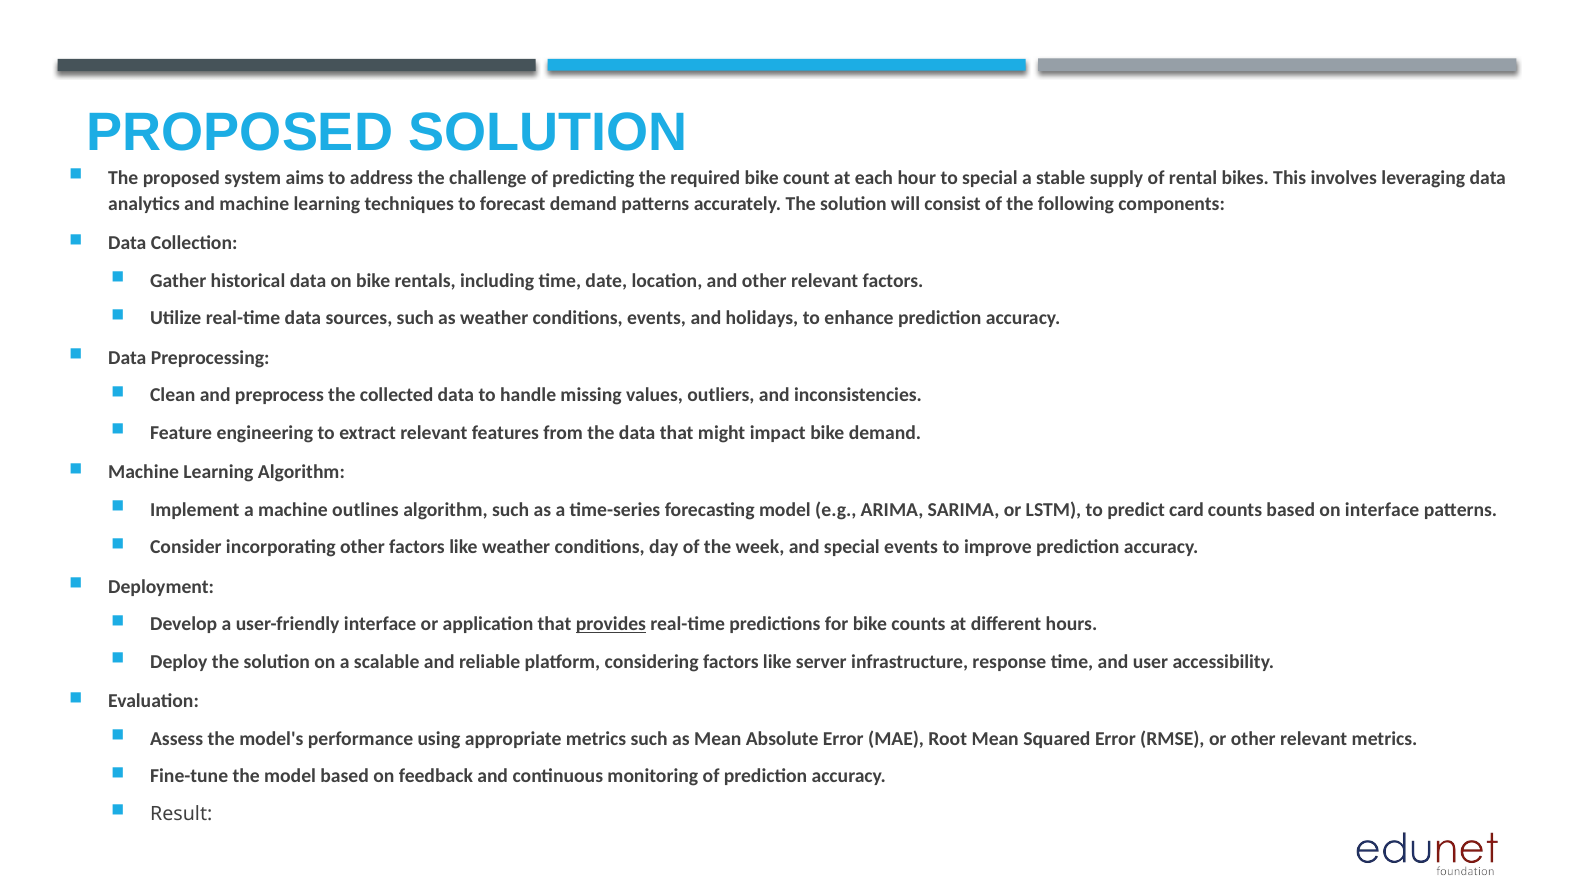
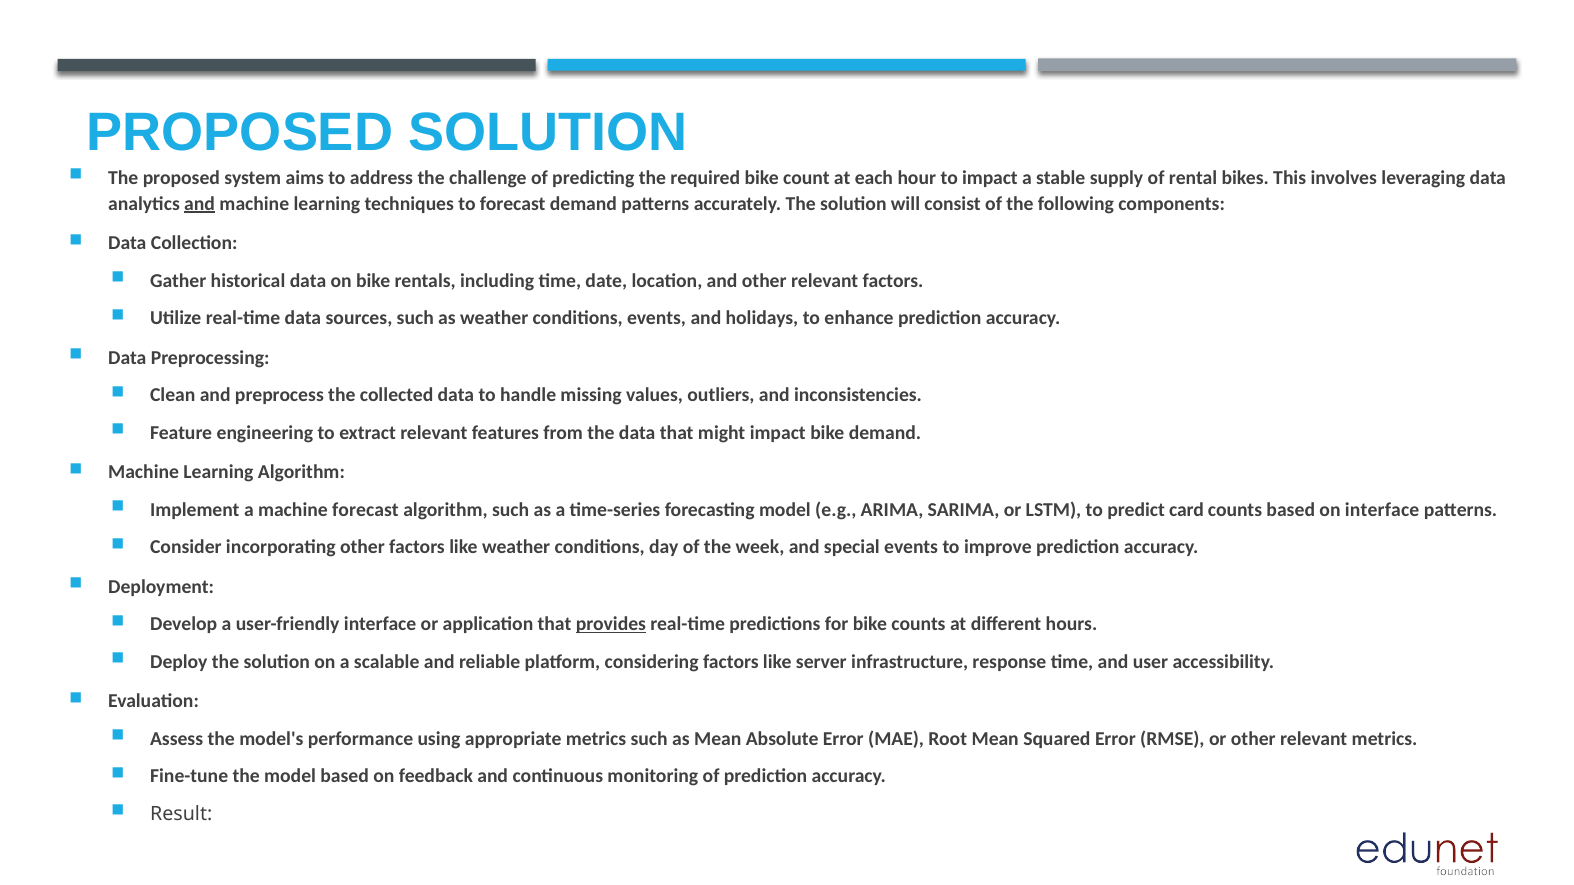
to special: special -> impact
and at (200, 204) underline: none -> present
machine outlines: outlines -> forecast
